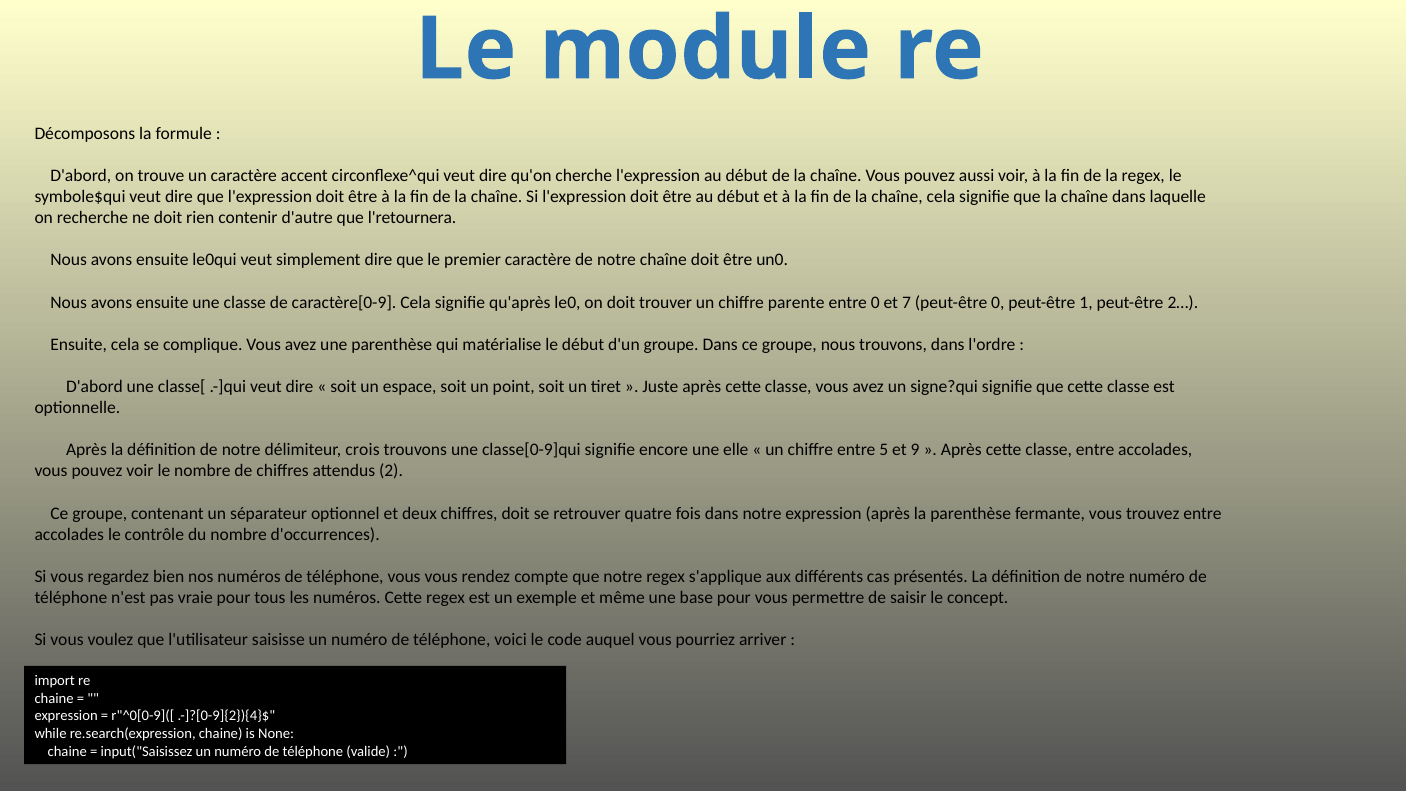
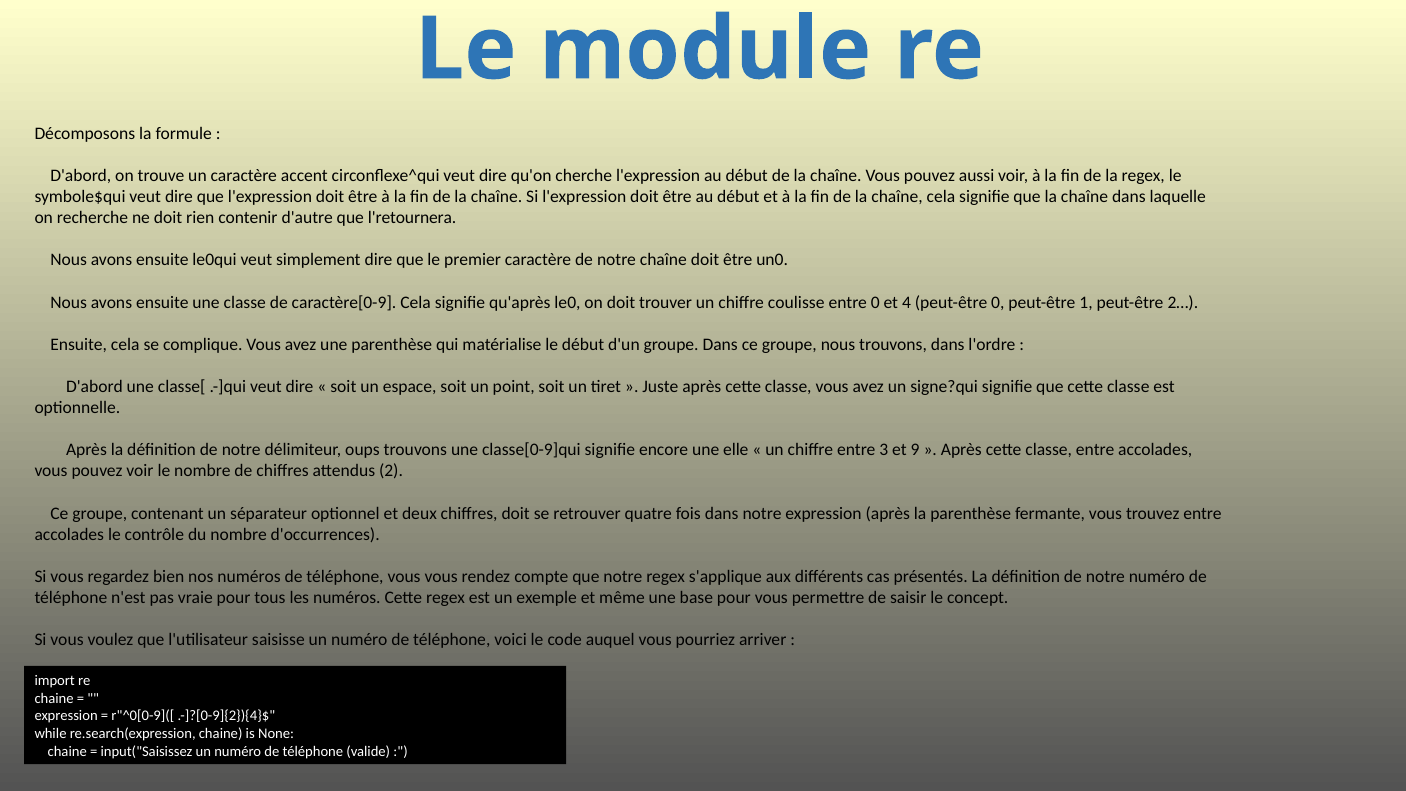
parente: parente -> coulisse
7: 7 -> 4
crois: crois -> oups
5: 5 -> 3
